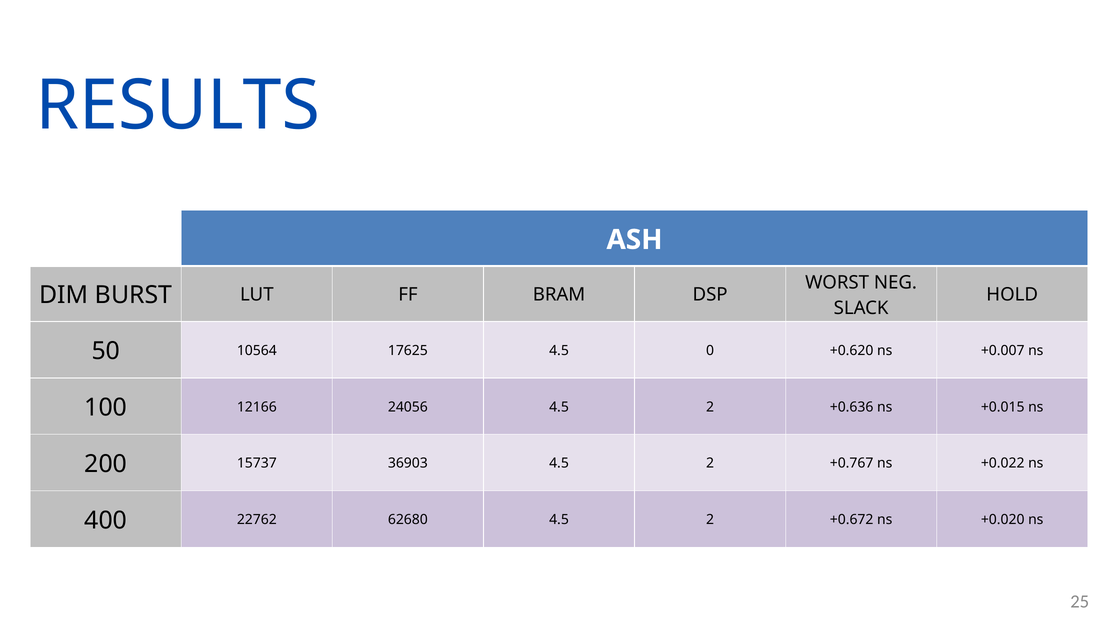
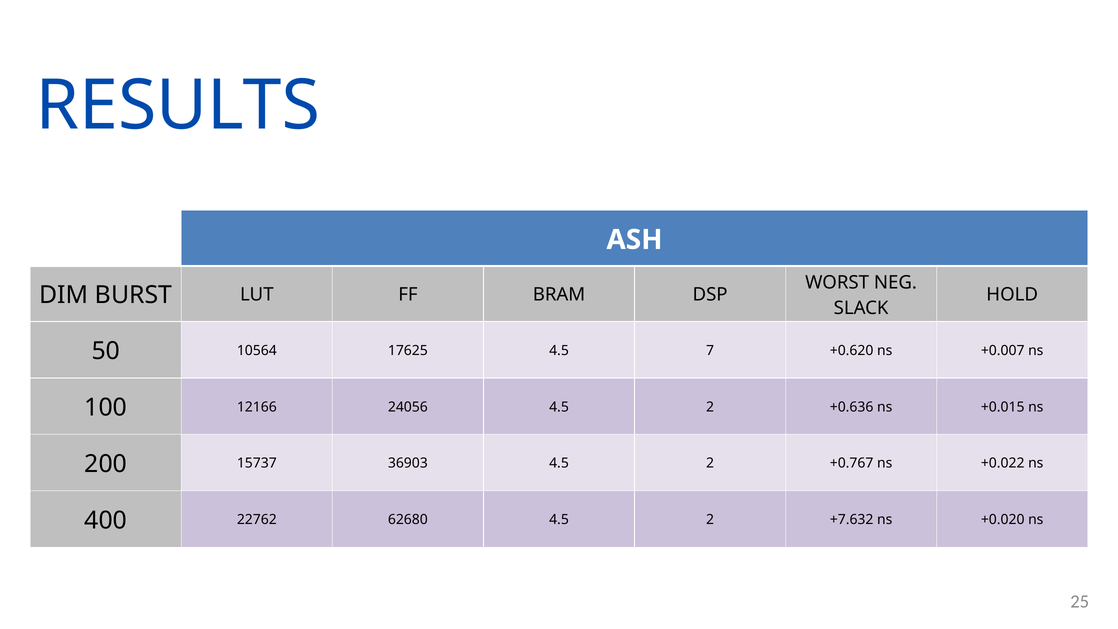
0: 0 -> 7
+0.672: +0.672 -> +7.632
